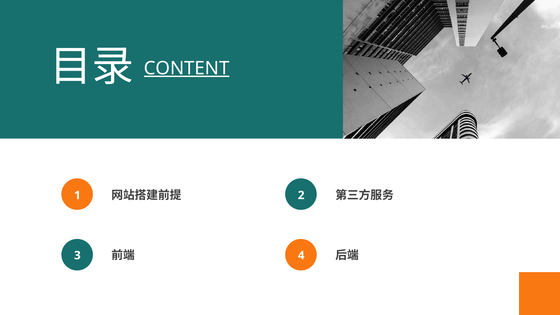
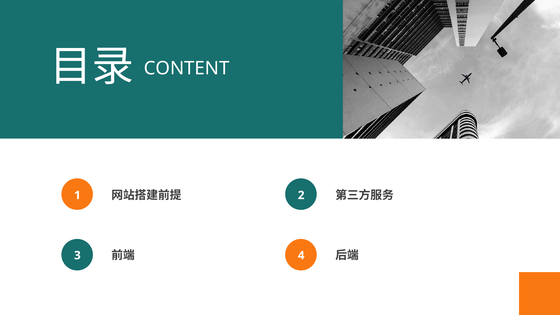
CONTENT underline: present -> none
